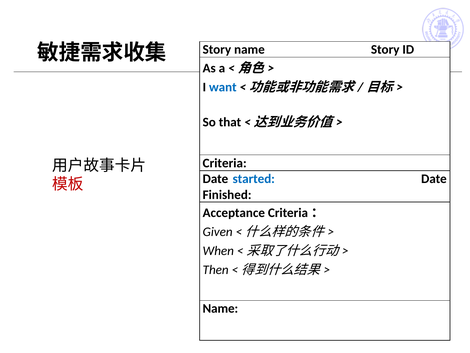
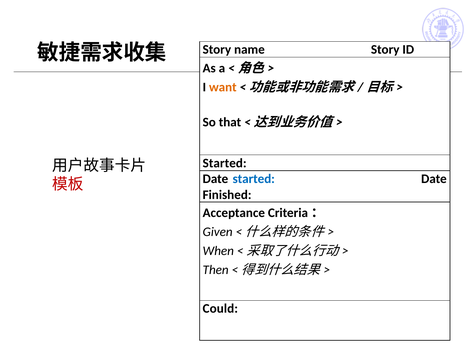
want colour: blue -> orange
Criteria at (225, 163): Criteria -> Started
Name at (220, 308): Name -> Could
